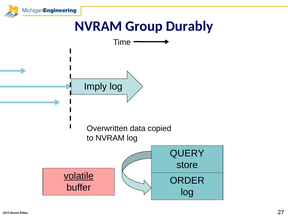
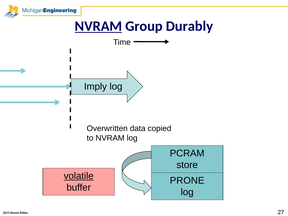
NVRAM at (98, 26) underline: none -> present
QUERY: QUERY -> PCRAM
ORDER: ORDER -> PRONE
